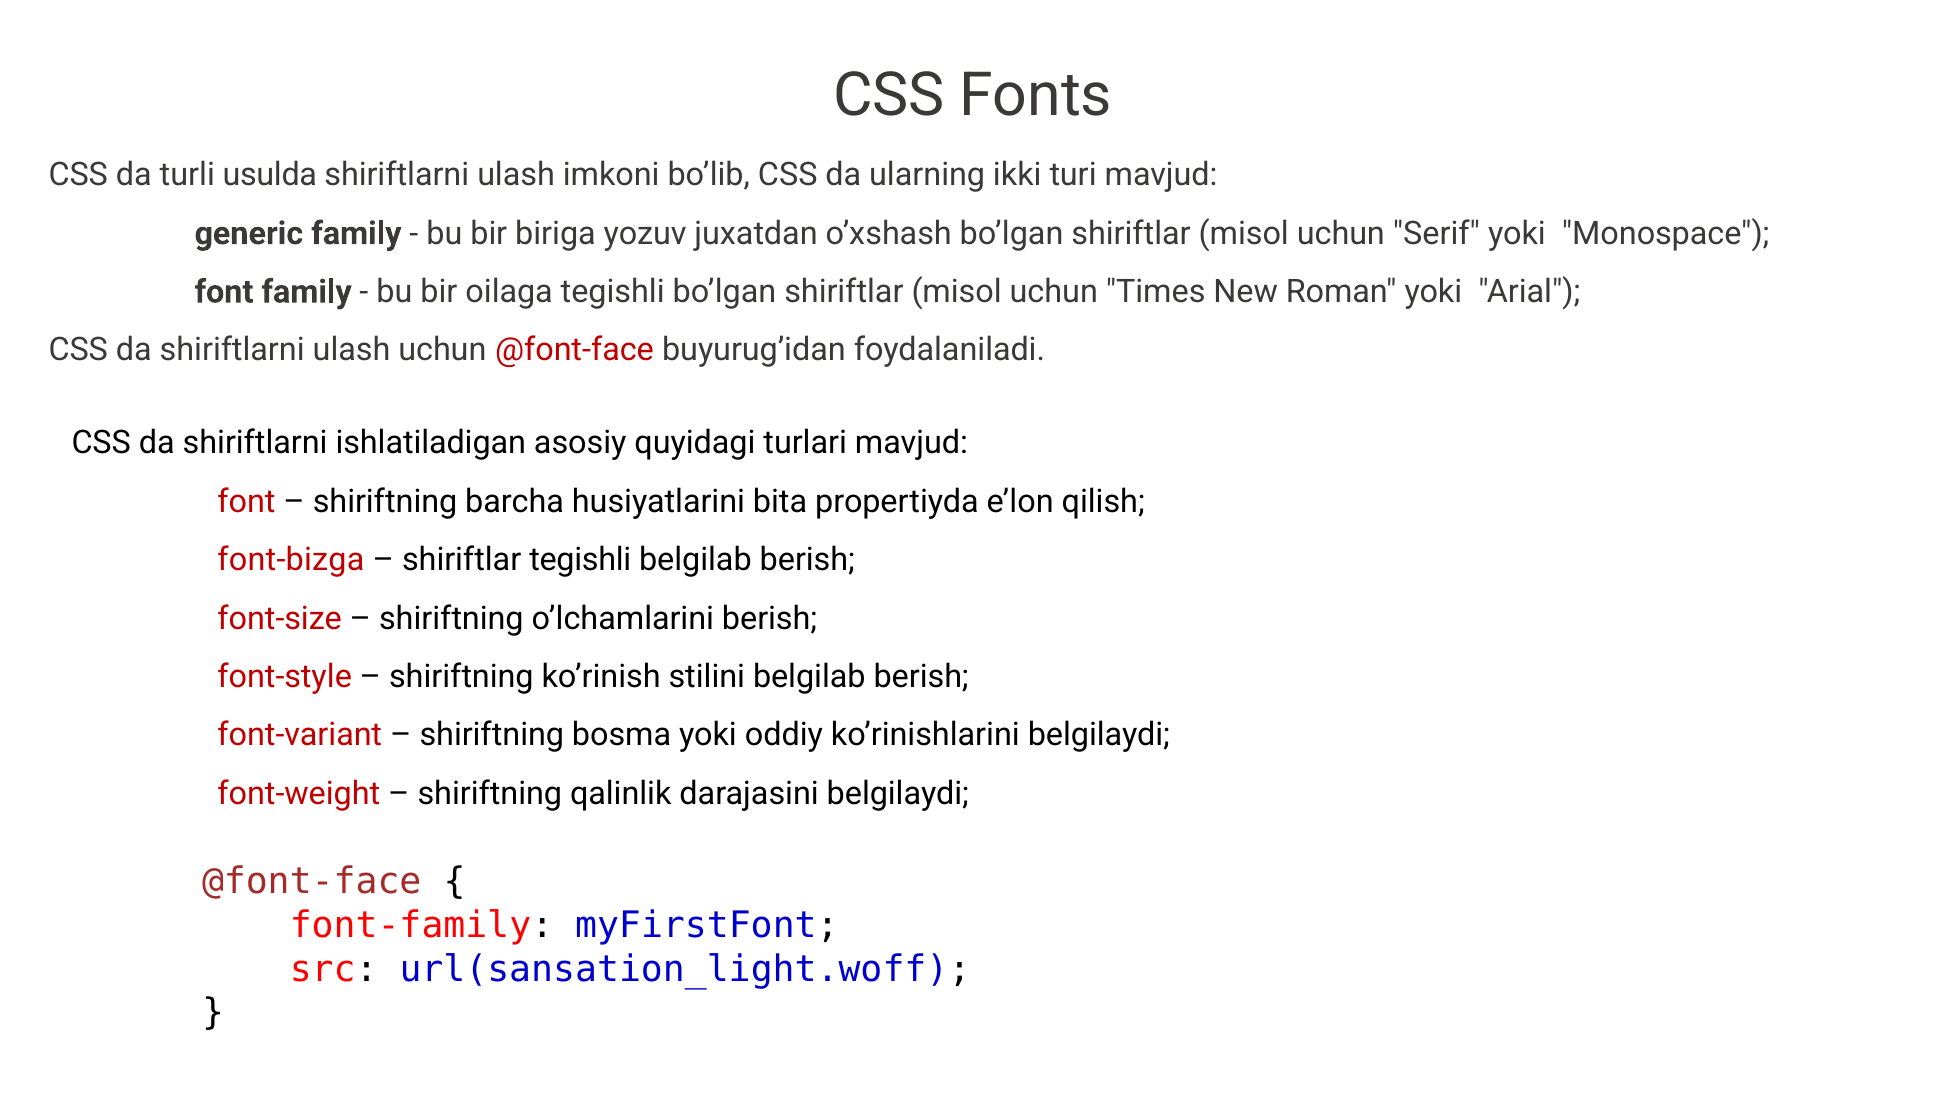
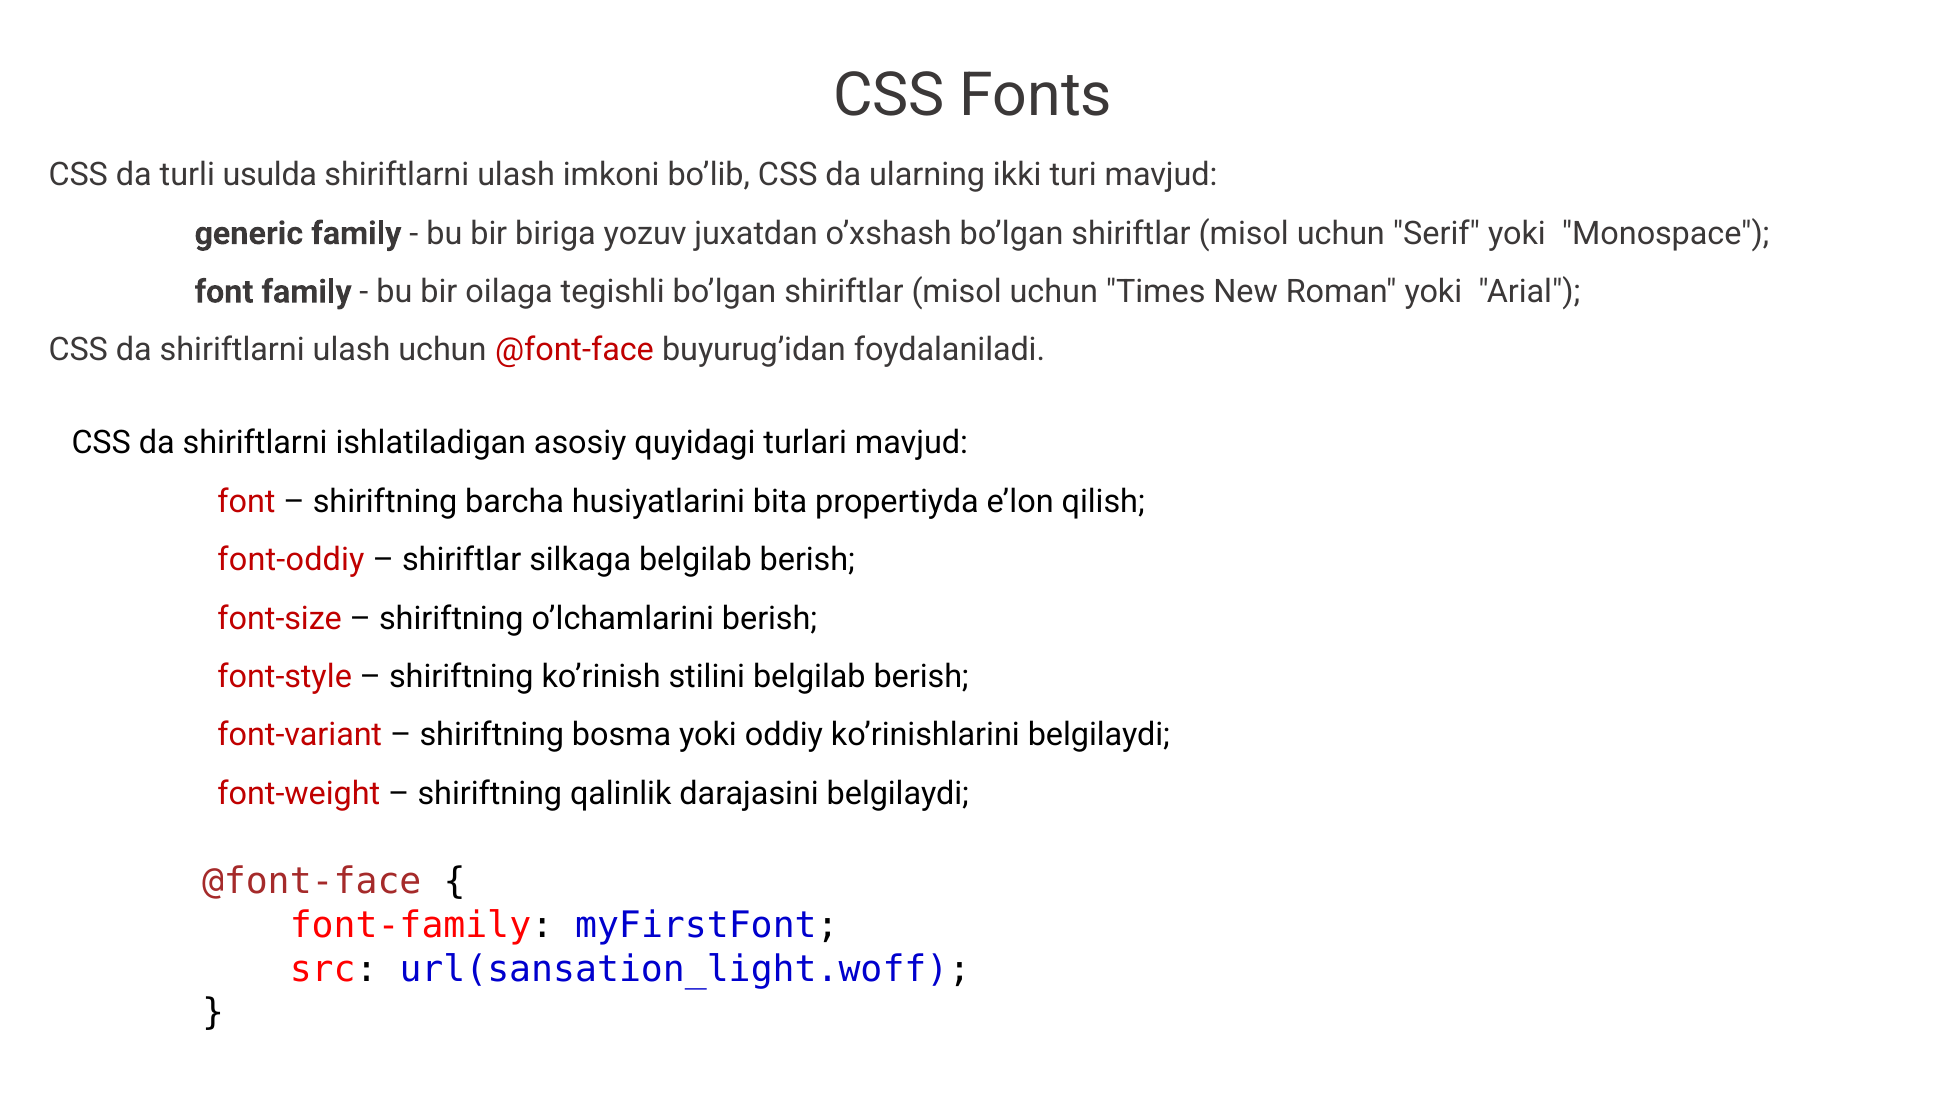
font-bizga: font-bizga -> font-oddiy
shiriftlar tegishli: tegishli -> silkaga
